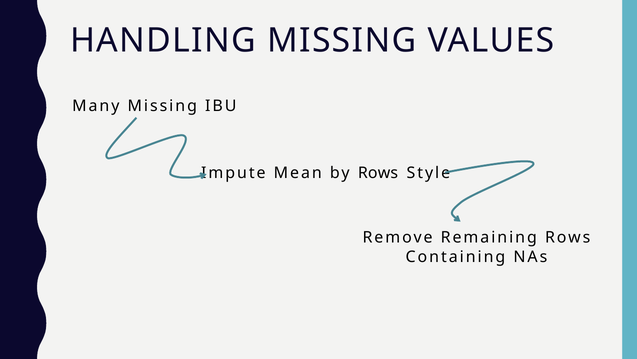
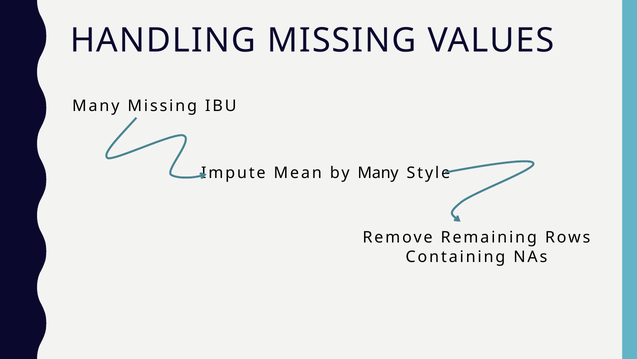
by Rows: Rows -> Many
